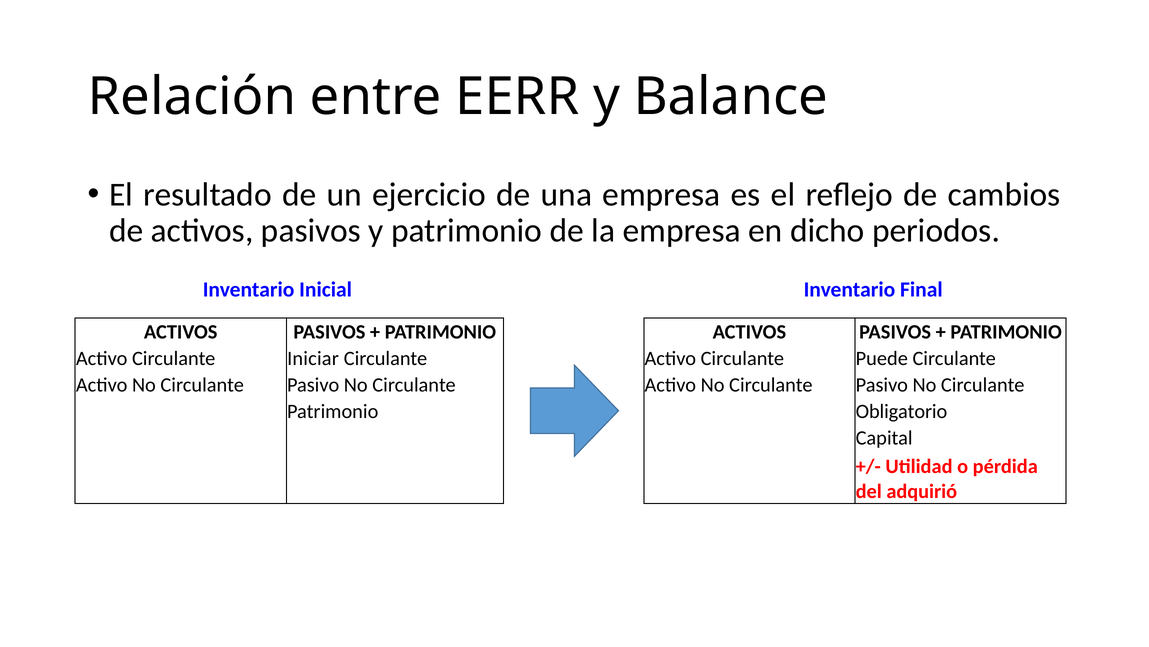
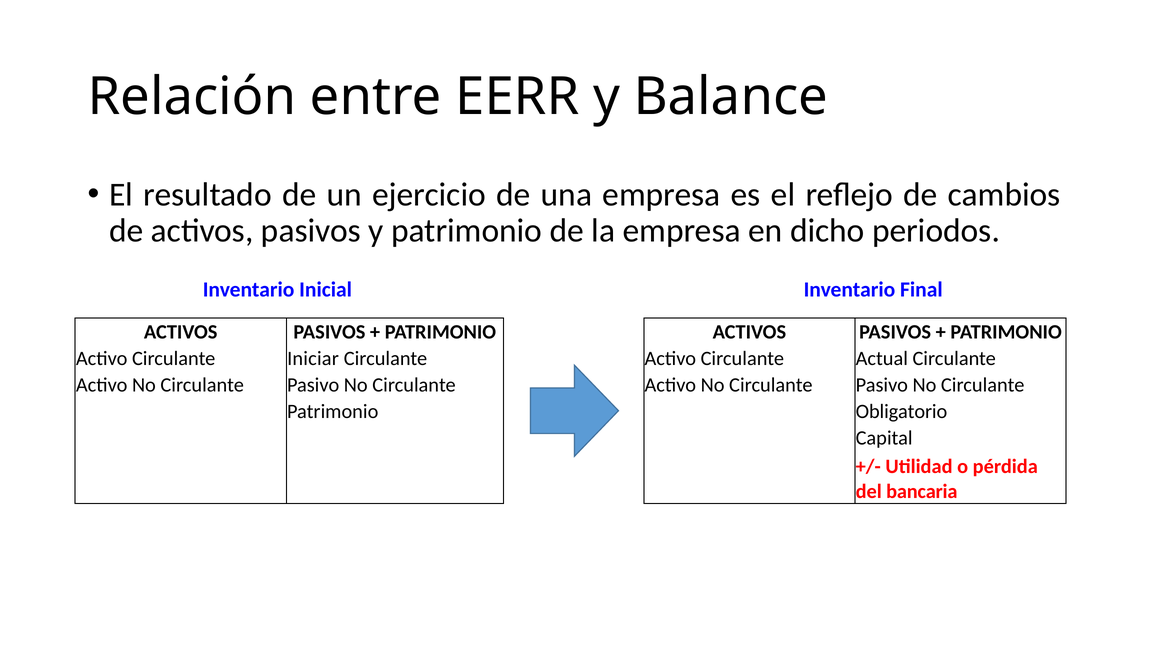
Puede: Puede -> Actual
adquirió: adquirió -> bancaria
